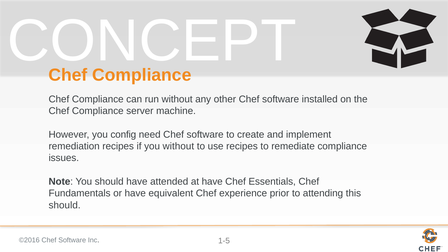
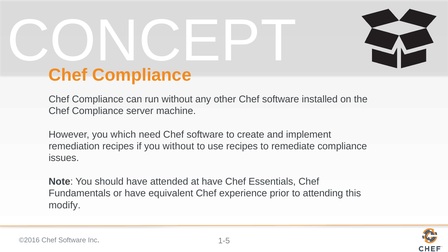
config: config -> which
should at (65, 205): should -> modify
